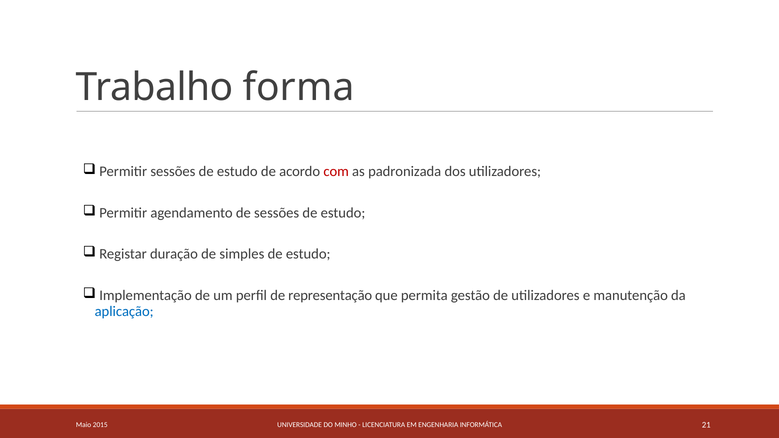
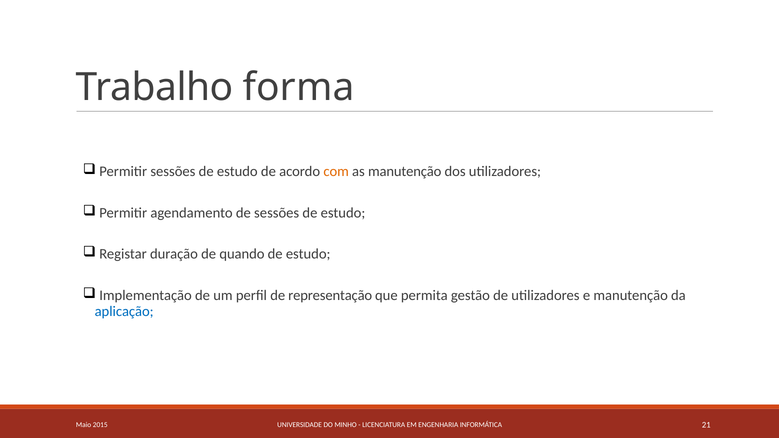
com colour: red -> orange
as padronizada: padronizada -> manutenção
simples: simples -> quando
